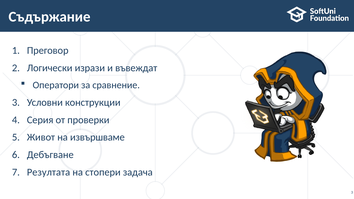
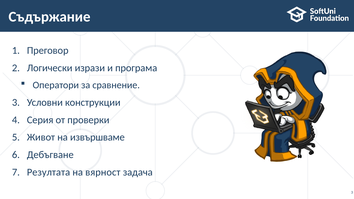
въвеждат: въвеждат -> програма
стопери: стопери -> вярност
